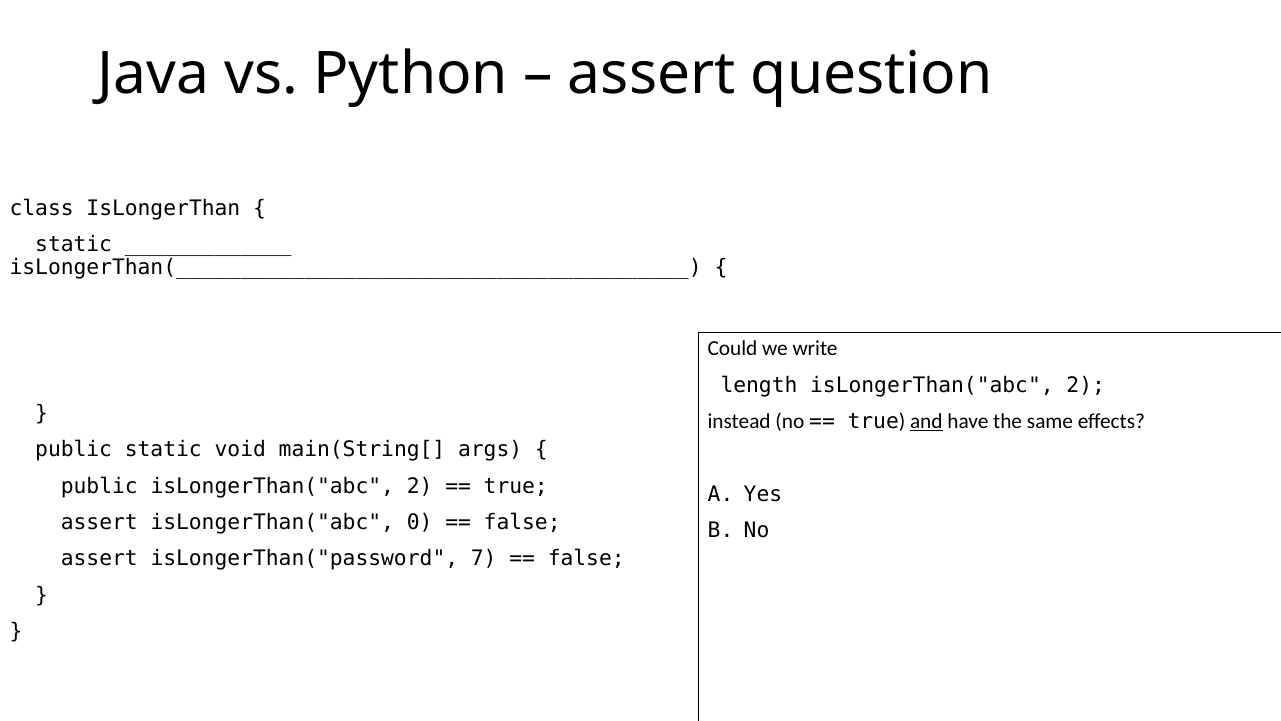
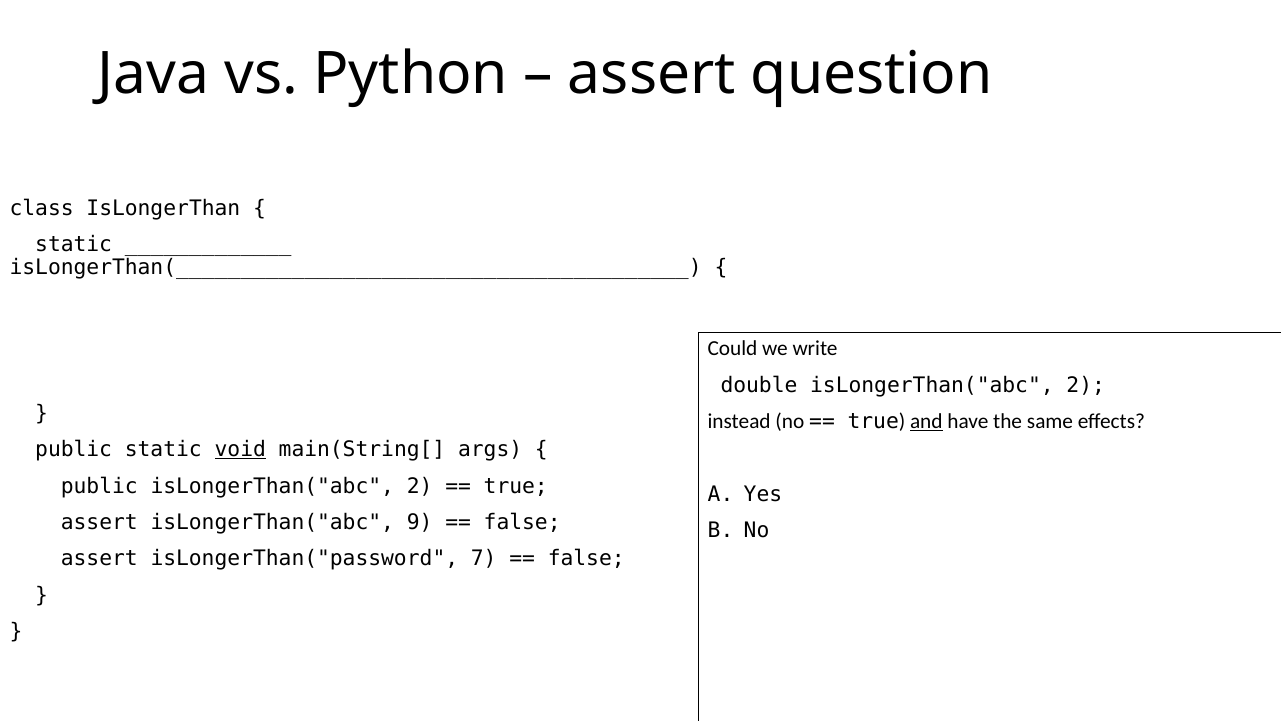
length: length -> double
void underline: none -> present
0: 0 -> 9
